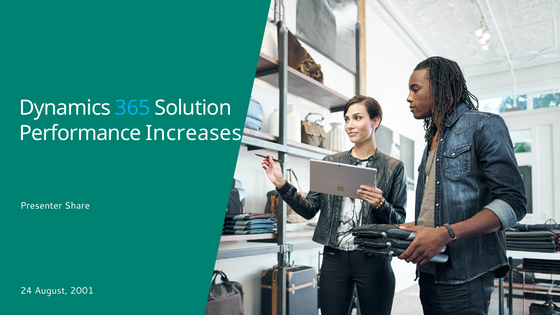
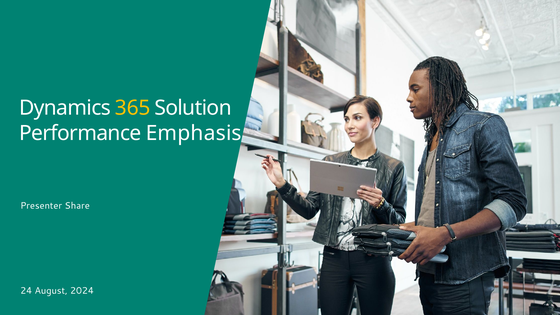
365 colour: light blue -> yellow
Increases: Increases -> Emphasis
2001: 2001 -> 2024
